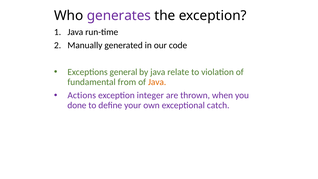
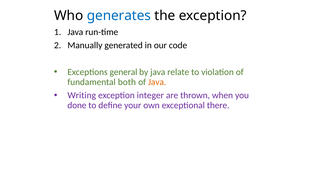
generates colour: purple -> blue
from: from -> both
Actions: Actions -> Writing
catch: catch -> there
